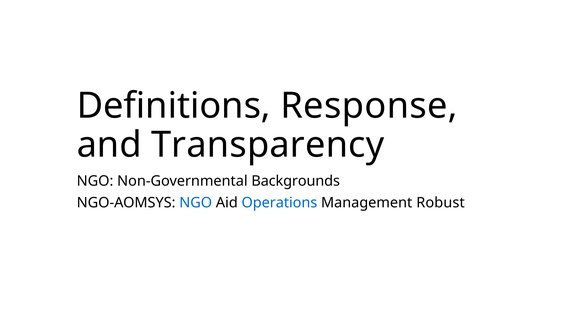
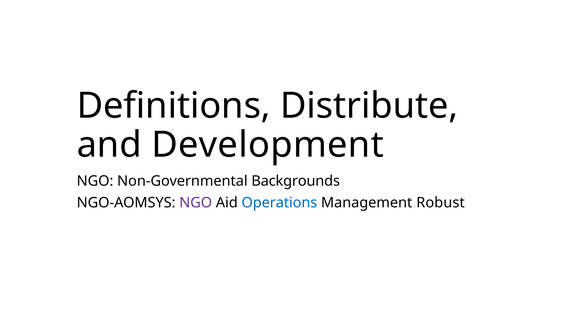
Response: Response -> Distribute
Transparency: Transparency -> Development
NGO at (196, 203) colour: blue -> purple
